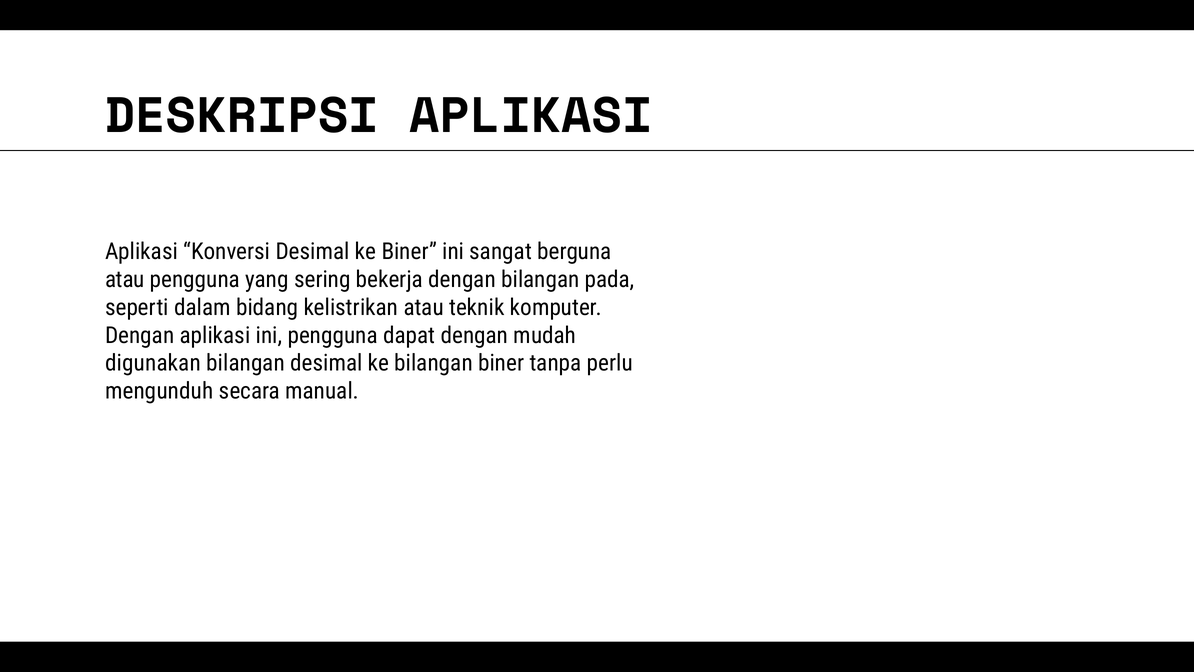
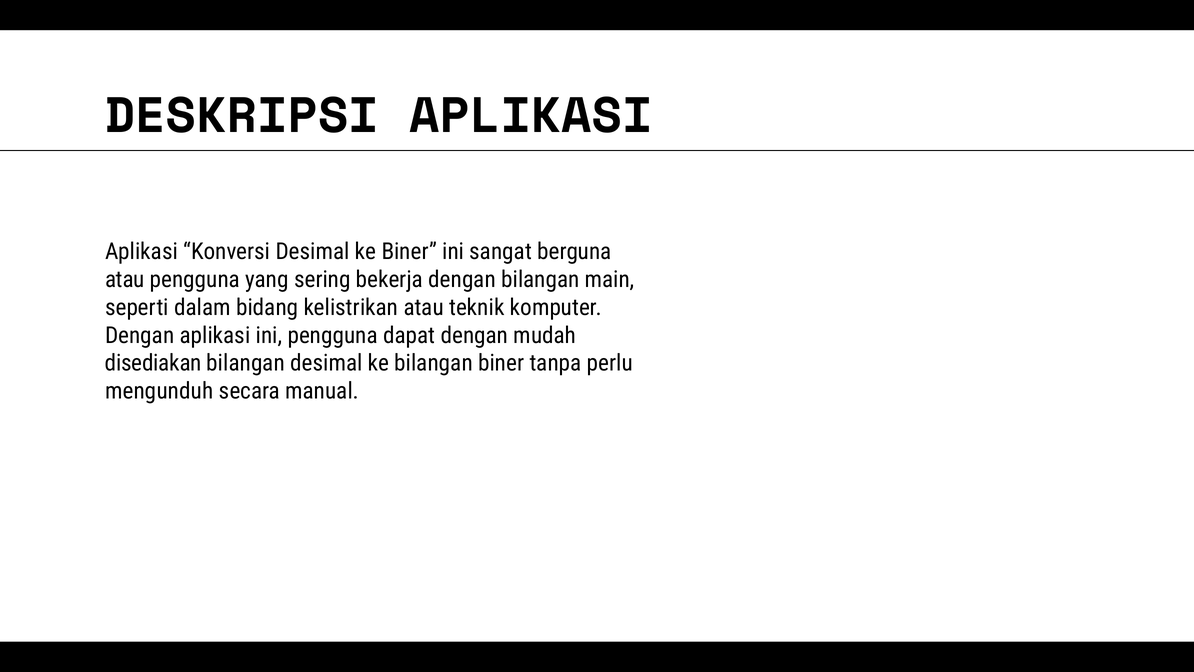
pada: pada -> main
digunakan: digunakan -> disediakan
